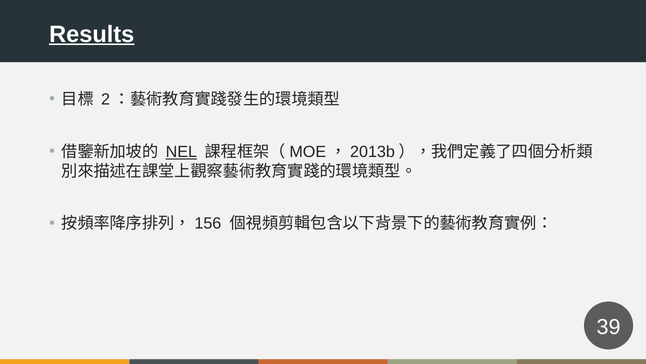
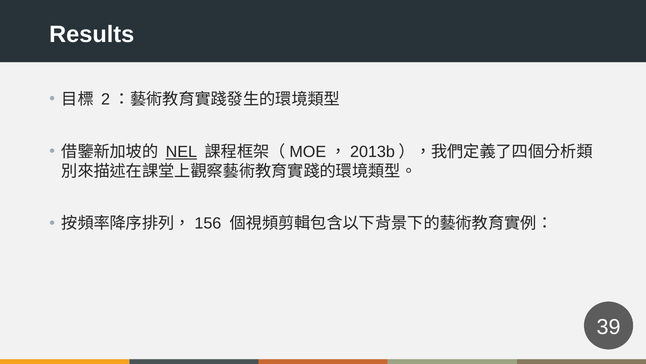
Results underline: present -> none
